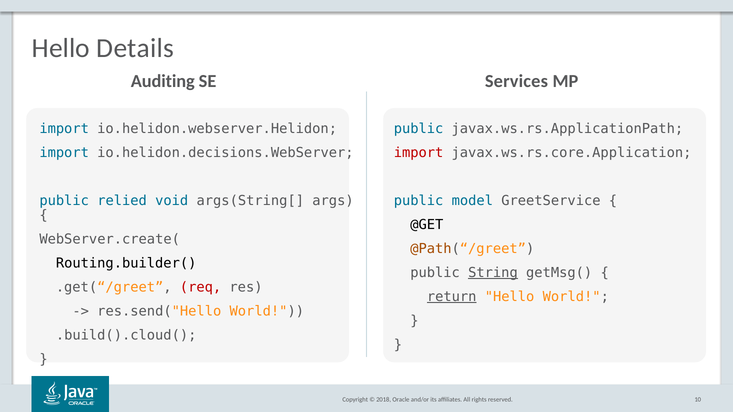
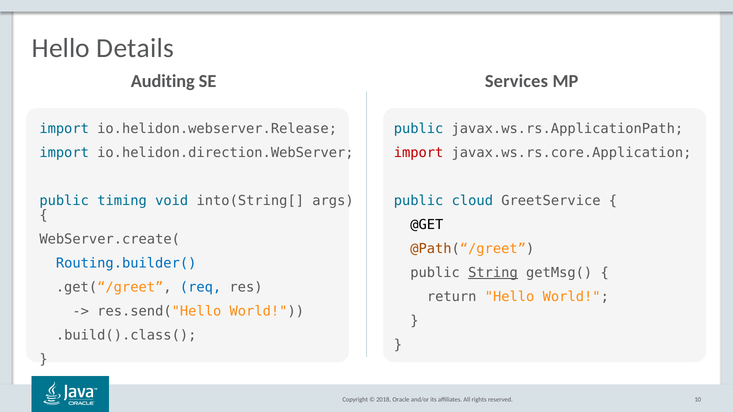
io.helidon.webserver.Helidon: io.helidon.webserver.Helidon -> io.helidon.webserver.Release
io.helidon.decisions.WebServer: io.helidon.decisions.WebServer -> io.helidon.direction.WebServer
relied: relied -> timing
args(String[: args(String[ -> into(String[
model: model -> cloud
Routing.builder( colour: black -> blue
req colour: red -> blue
return underline: present -> none
.build().cloud(: .build().cloud( -> .build().class(
